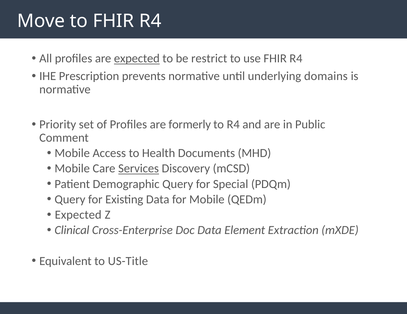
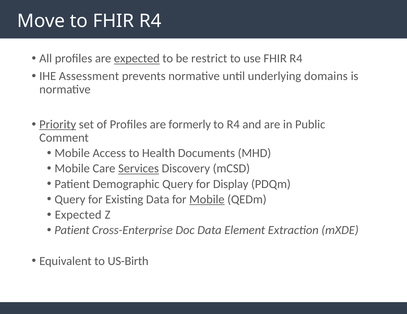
Prescription: Prescription -> Assessment
Priority underline: none -> present
Special: Special -> Display
Mobile at (207, 200) underline: none -> present
Clinical at (72, 231): Clinical -> Patient
US-Title: US-Title -> US-Birth
